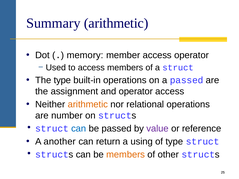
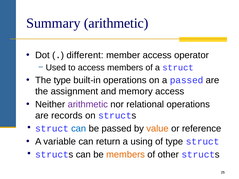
memory: memory -> different
and operator: operator -> memory
arithmetic at (88, 105) colour: orange -> purple
number: number -> records
value colour: purple -> orange
another: another -> variable
